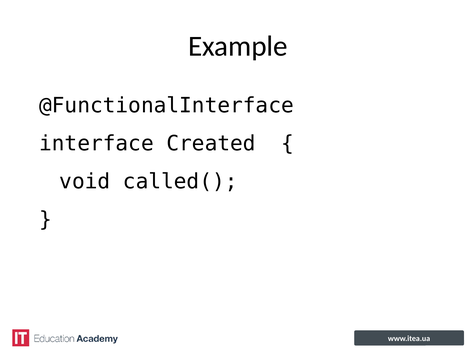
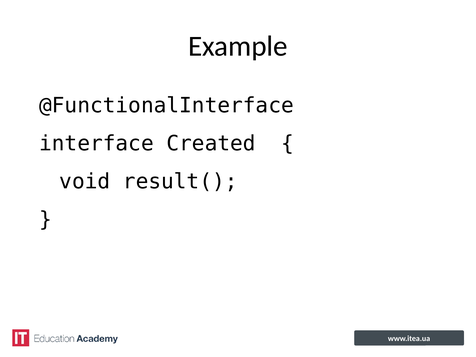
called(: called( -> result(
